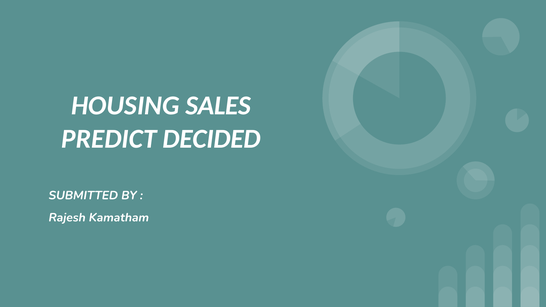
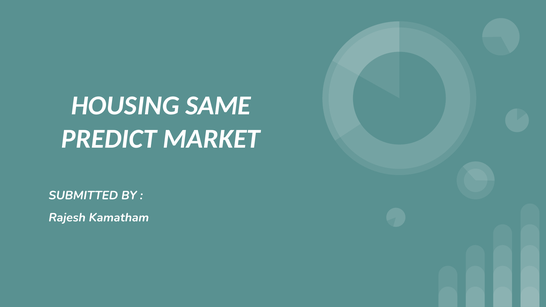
SALES: SALES -> SAME
DECIDED: DECIDED -> MARKET
